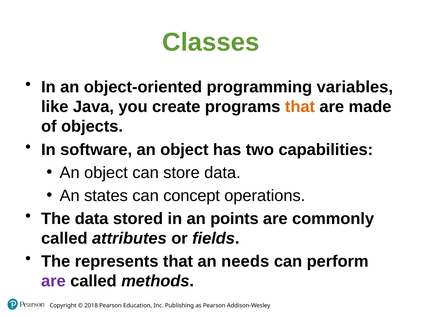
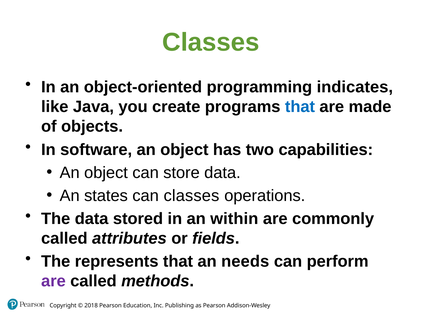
variables: variables -> indicates
that at (300, 107) colour: orange -> blue
can concept: concept -> classes
points: points -> within
